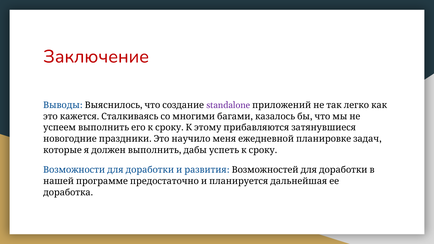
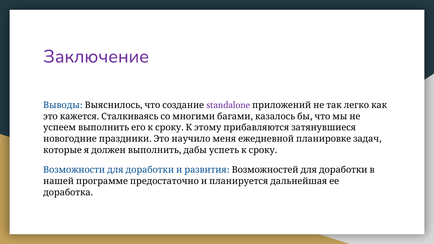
Заключение colour: red -> purple
